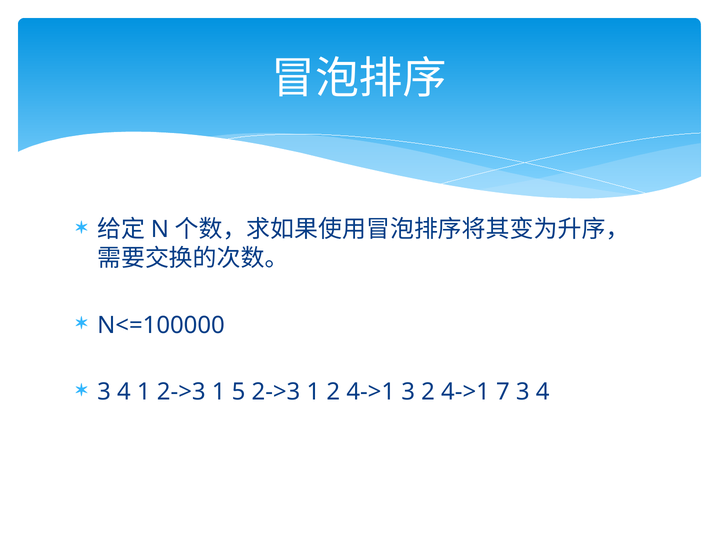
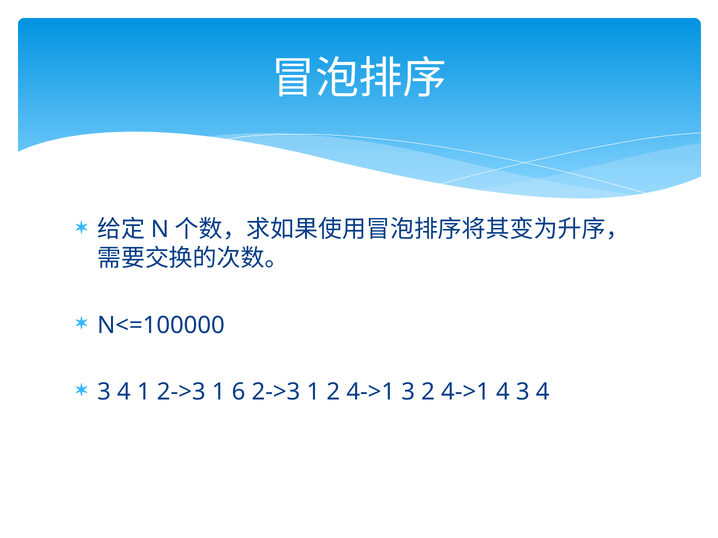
5: 5 -> 6
4->1 7: 7 -> 4
